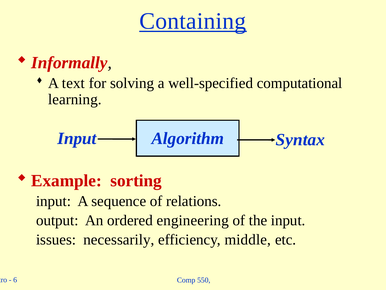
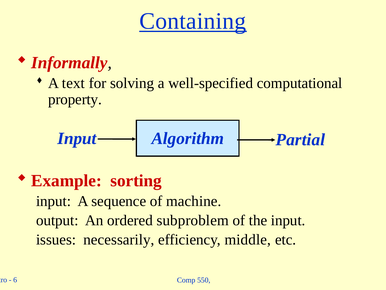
learning: learning -> property
Syntax: Syntax -> Partial
relations: relations -> machine
engineering: engineering -> subproblem
